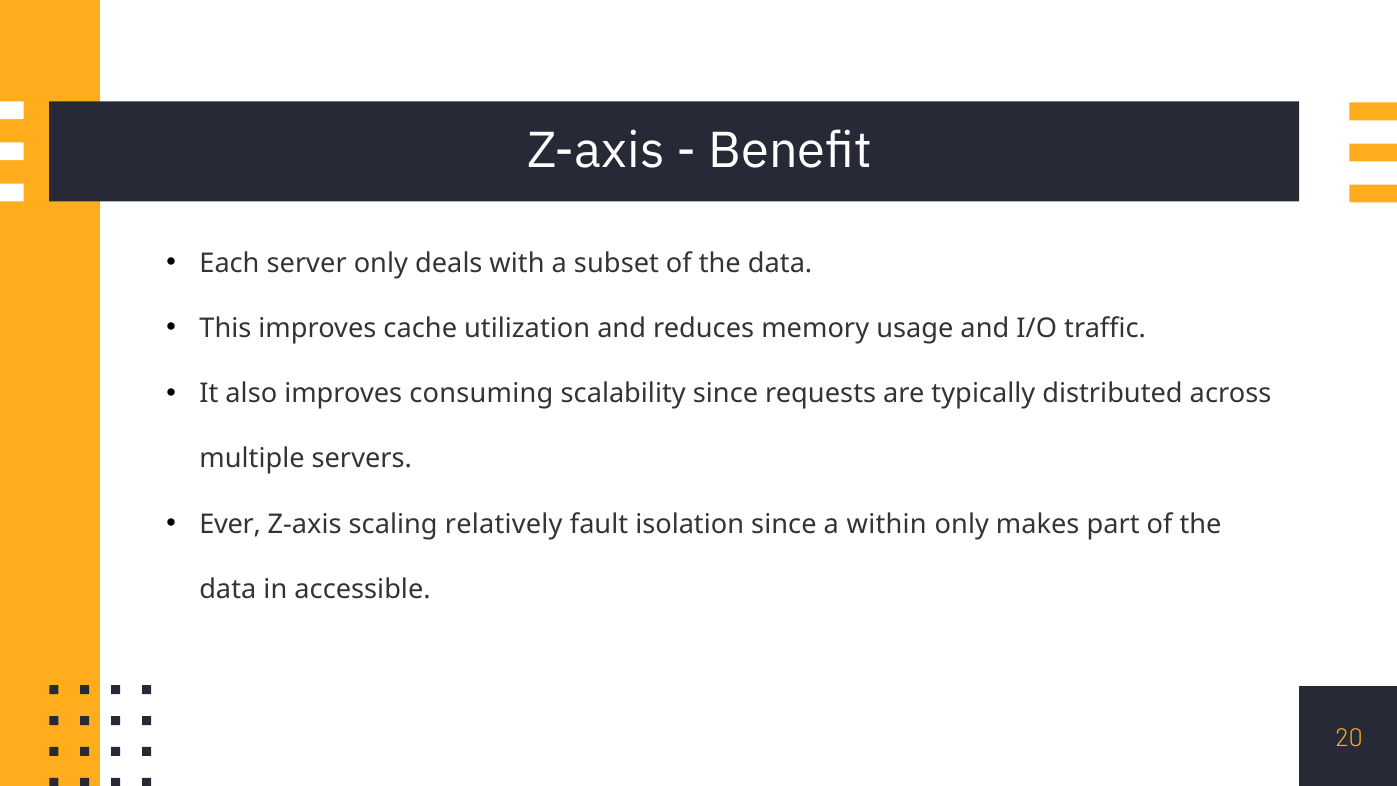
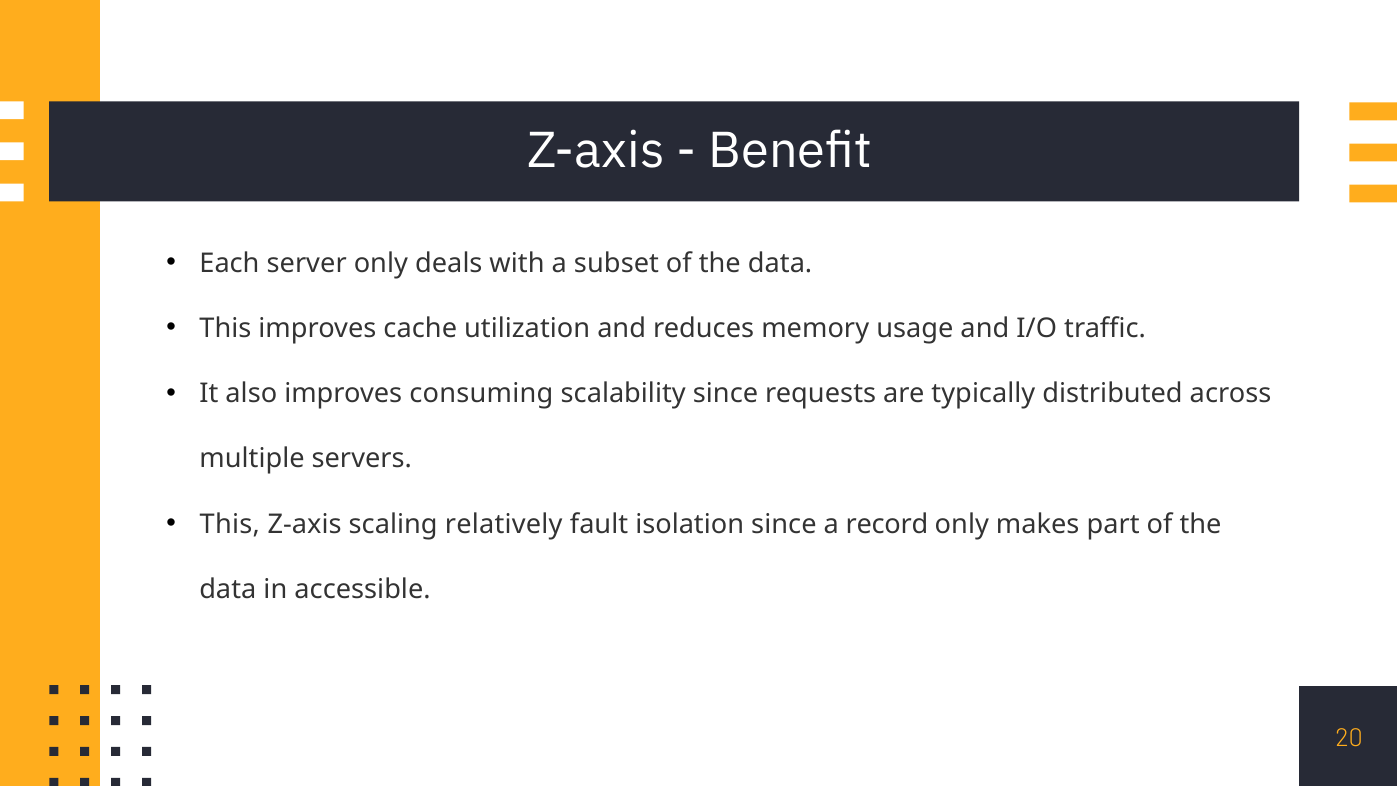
Ever at (230, 524): Ever -> This
within: within -> record
